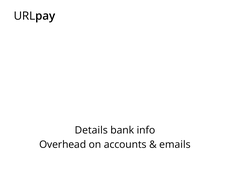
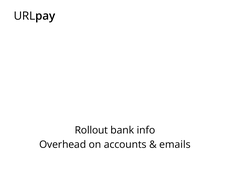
Details: Details -> Rollout
